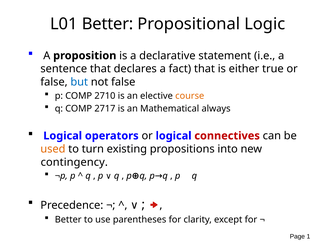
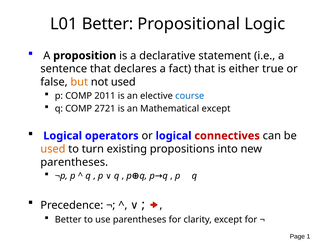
but colour: blue -> orange
not false: false -> used
2710: 2710 -> 2011
course colour: orange -> blue
2717: 2717 -> 2721
Mathematical always: always -> except
contingency at (74, 162): contingency -> parentheses
